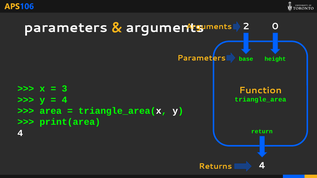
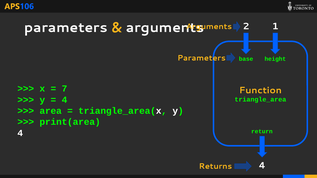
0: 0 -> 1
3: 3 -> 7
